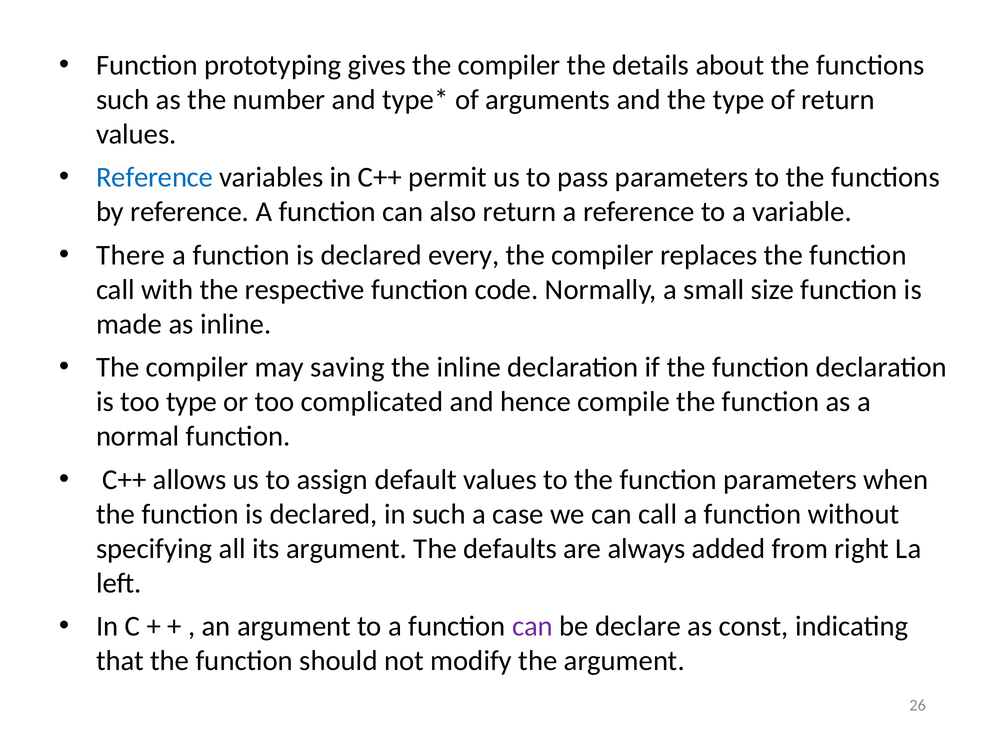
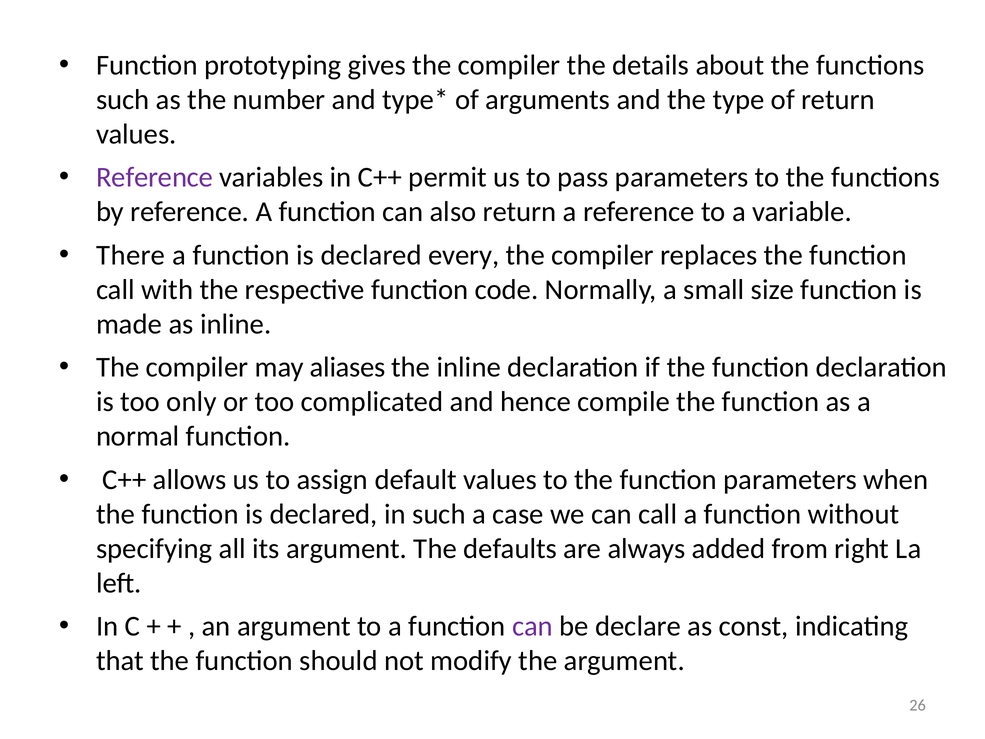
Reference at (155, 177) colour: blue -> purple
saving: saving -> aliases
too type: type -> only
